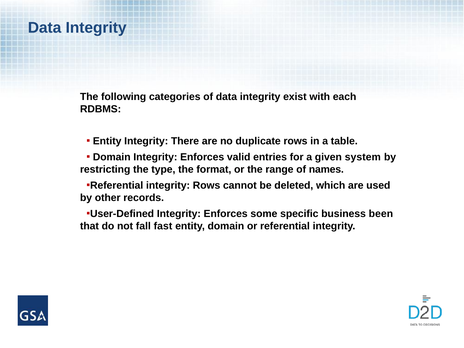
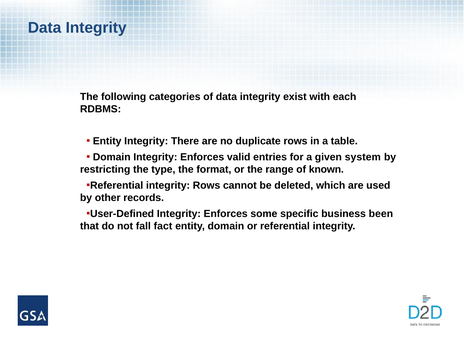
names: names -> known
fast: fast -> fact
